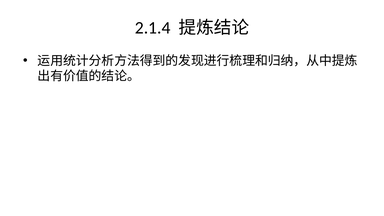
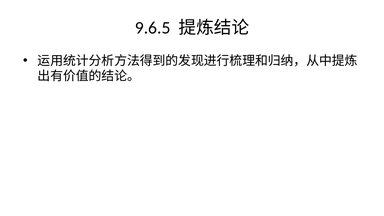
2.1.4: 2.1.4 -> 9.6.5
